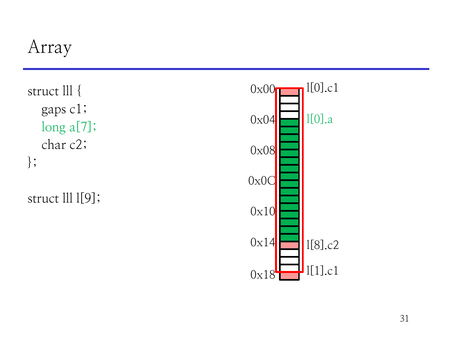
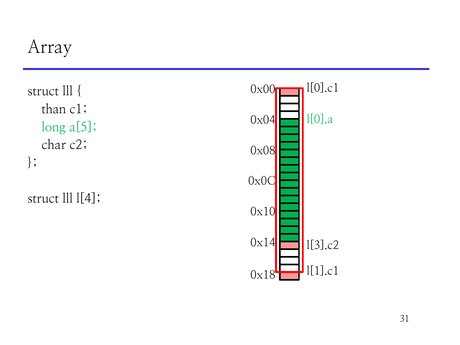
gaps: gaps -> than
a[7: a[7 -> a[5
l[9: l[9 -> l[4
l[8].c2: l[8].c2 -> l[3].c2
